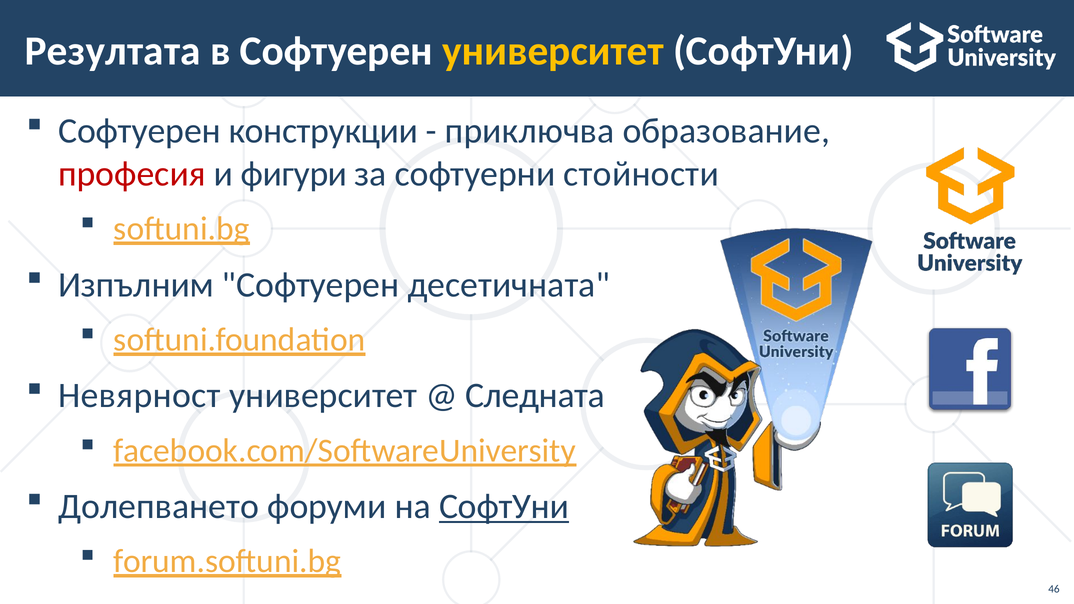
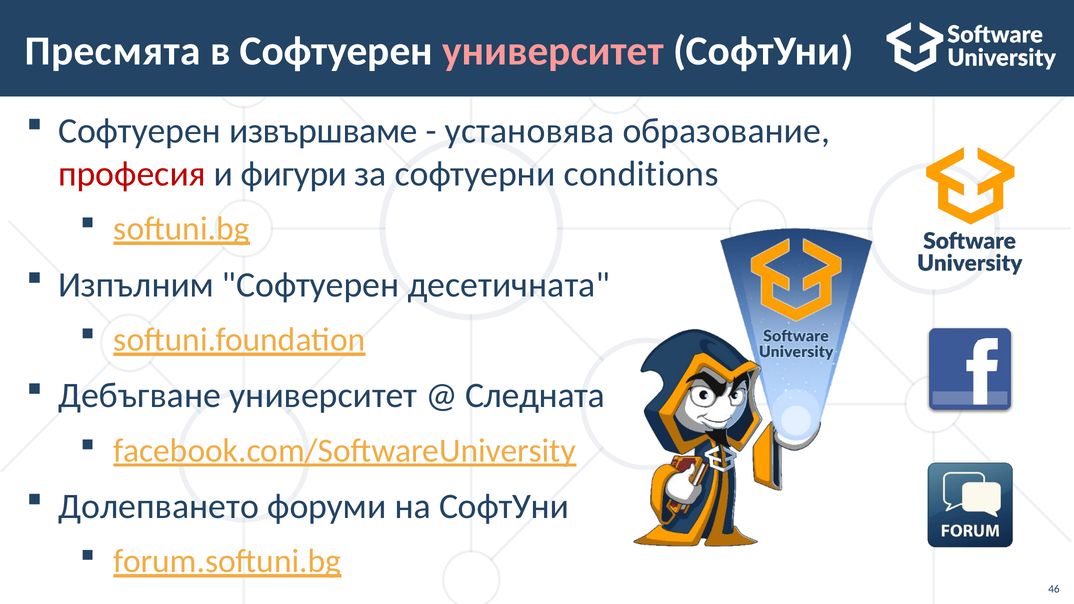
Резултата: Резултата -> Пресмята
университет at (553, 51) colour: yellow -> pink
конструкции: конструкции -> извършваме
приключва: приключва -> установява
стойности: стойности -> conditions
Невярност: Невярност -> Дебъгване
СофтУни at (504, 507) underline: present -> none
